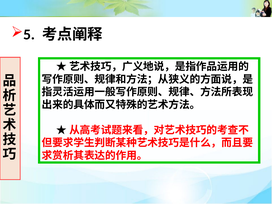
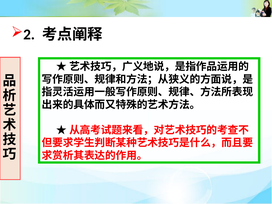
5: 5 -> 2
